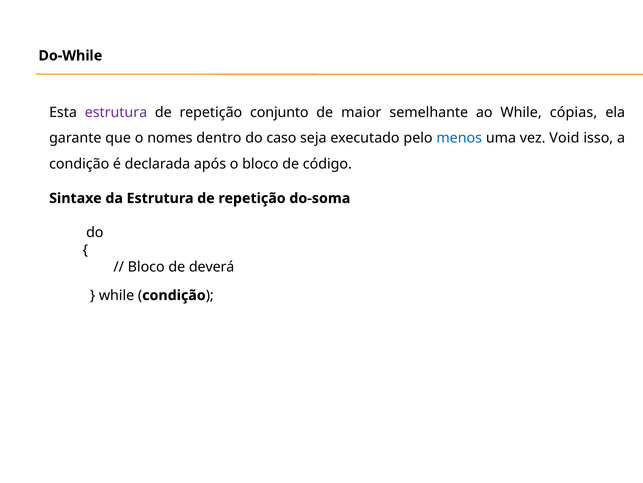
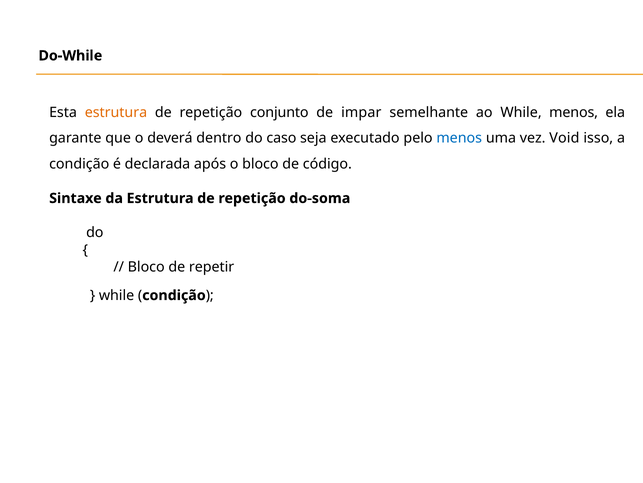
estrutura at (116, 112) colour: purple -> orange
maior: maior -> impar
While cópias: cópias -> menos
nomes: nomes -> deverá
deverá: deverá -> repetir
